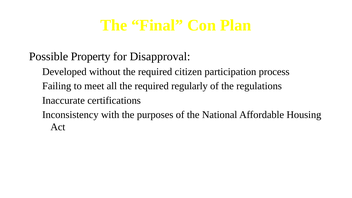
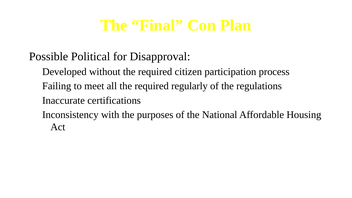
Property: Property -> Political
